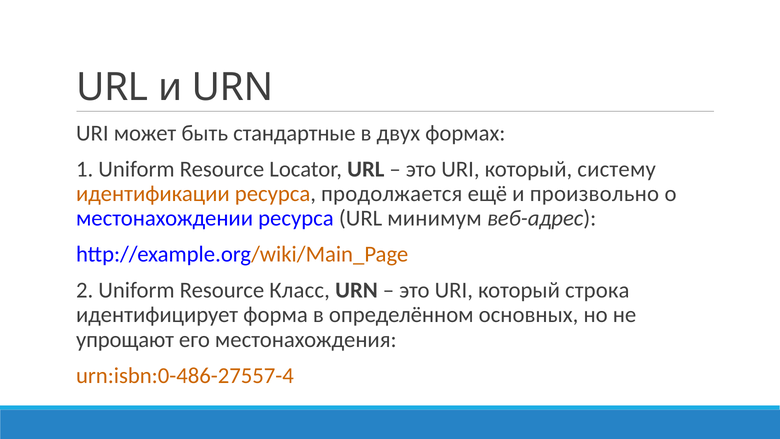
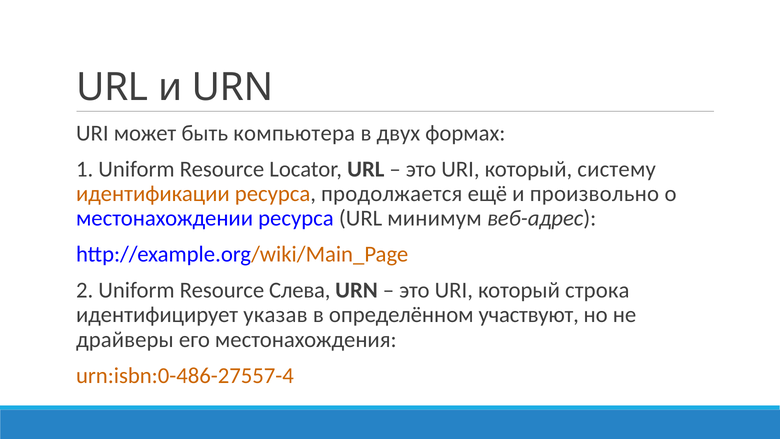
стандартные: стандартные -> компьютера
Класс: Класс -> Слева
форма: форма -> указав
основных: основных -> участвуют
упрощают: упрощают -> драйверы
